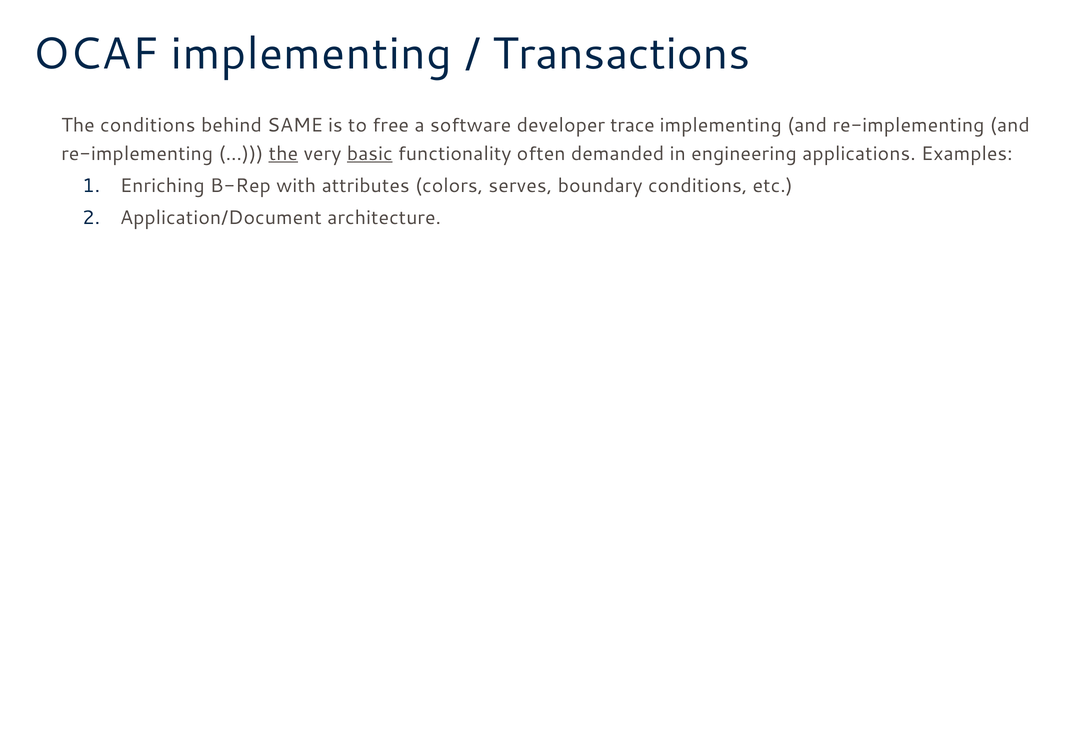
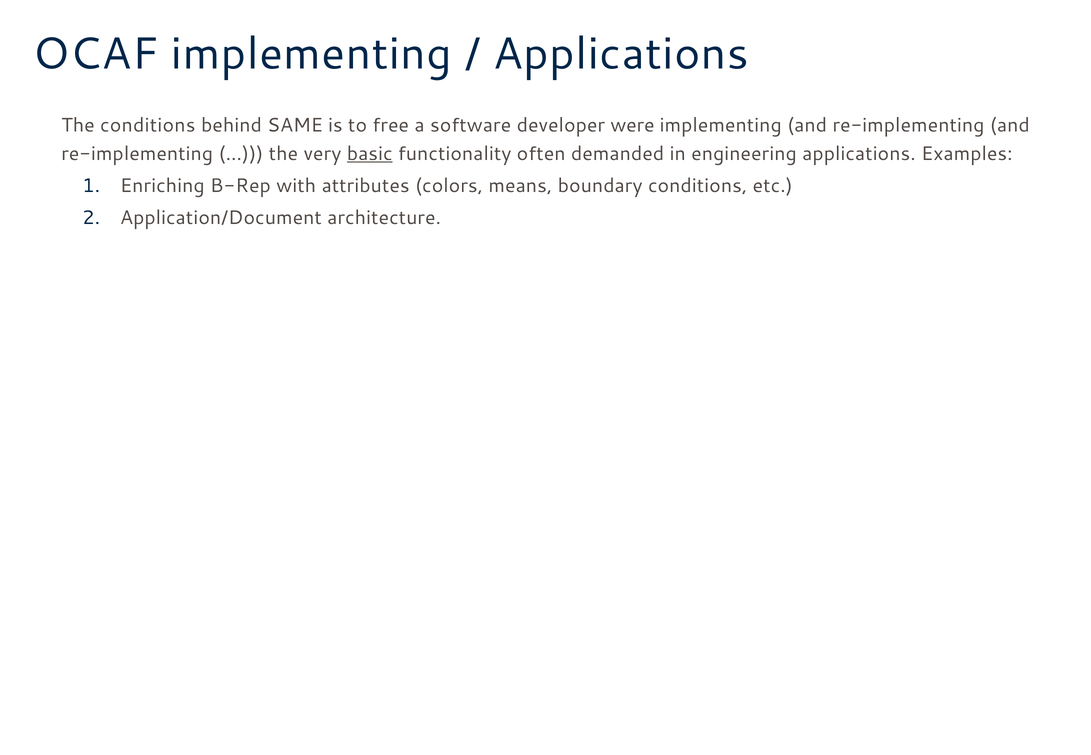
Transactions at (621, 54): Transactions -> Applications
trace: trace -> were
the at (283, 154) underline: present -> none
serves: serves -> means
